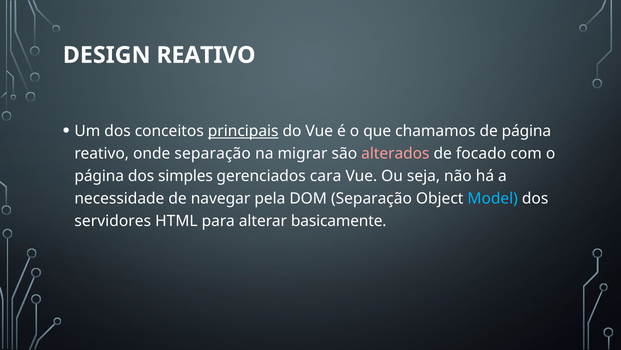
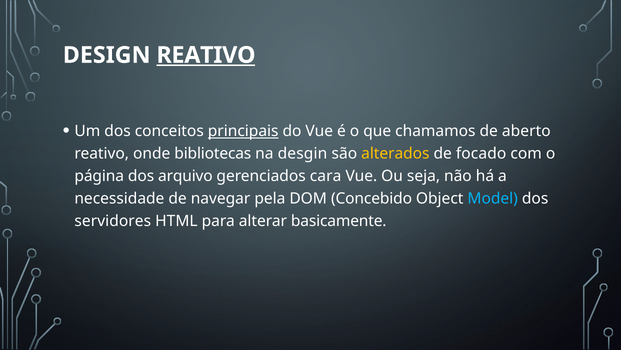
REATIVO at (206, 55) underline: none -> present
de página: página -> aberto
onde separação: separação -> bibliotecas
migrar: migrar -> desgin
alterados colour: pink -> yellow
simples: simples -> arquivo
DOM Separação: Separação -> Concebido
